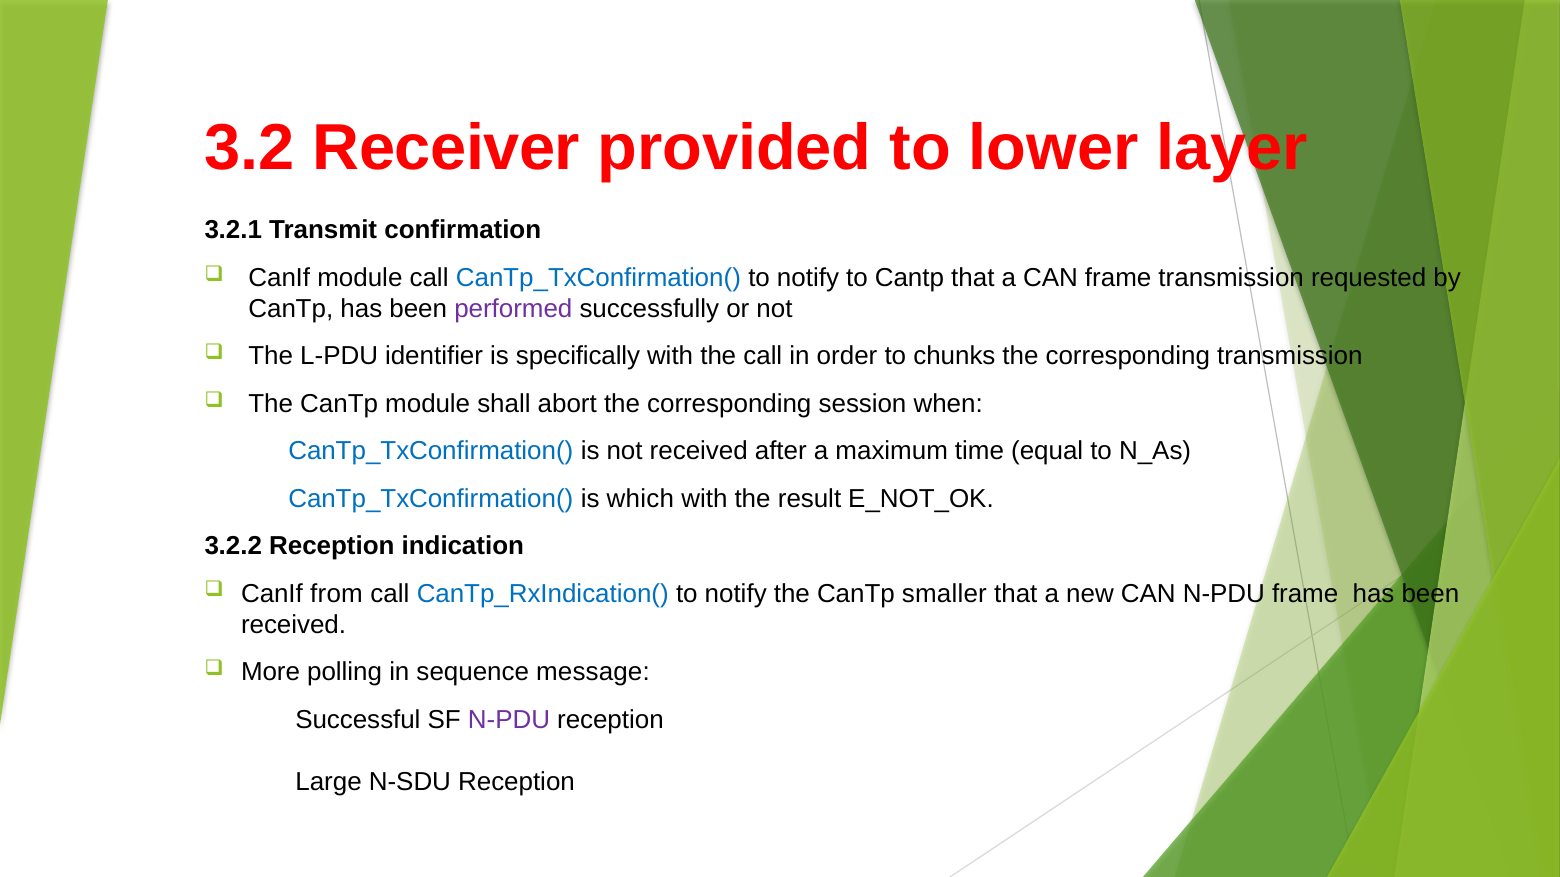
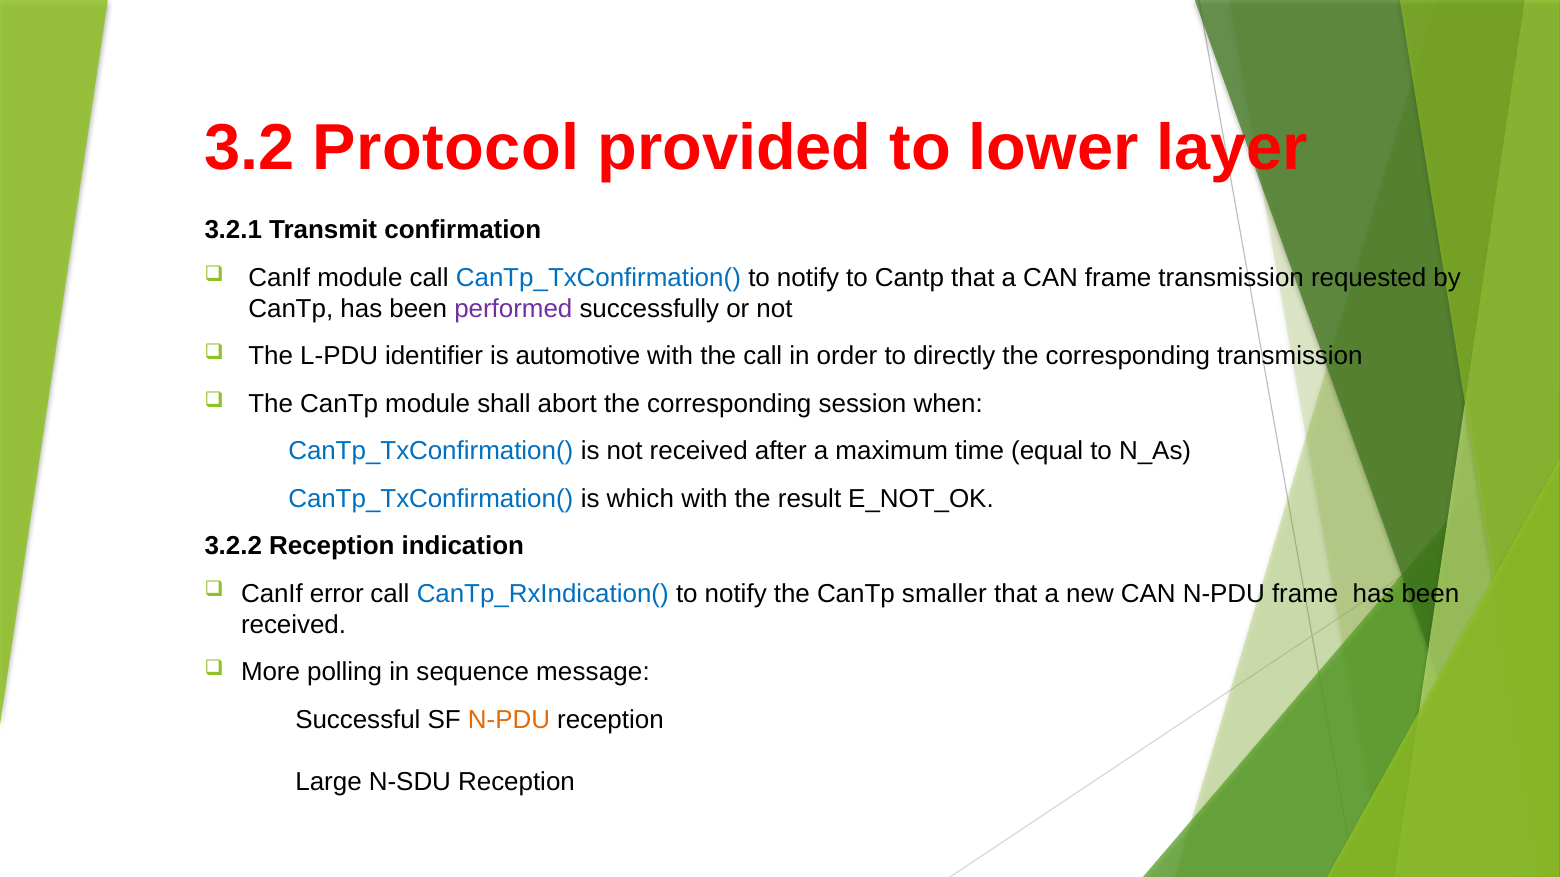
Receiver: Receiver -> Protocol
specifically: specifically -> automotive
chunks: chunks -> directly
from: from -> error
N-PDU at (509, 720) colour: purple -> orange
